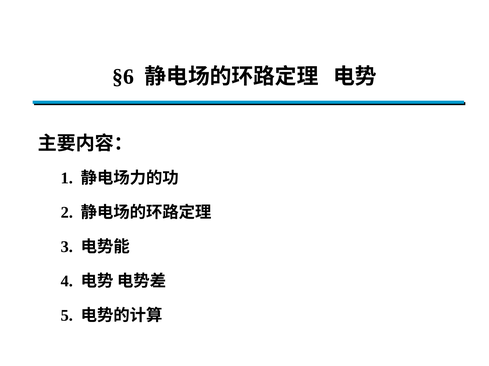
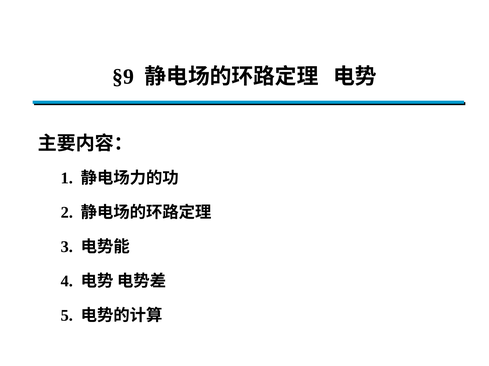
§6: §6 -> §9
